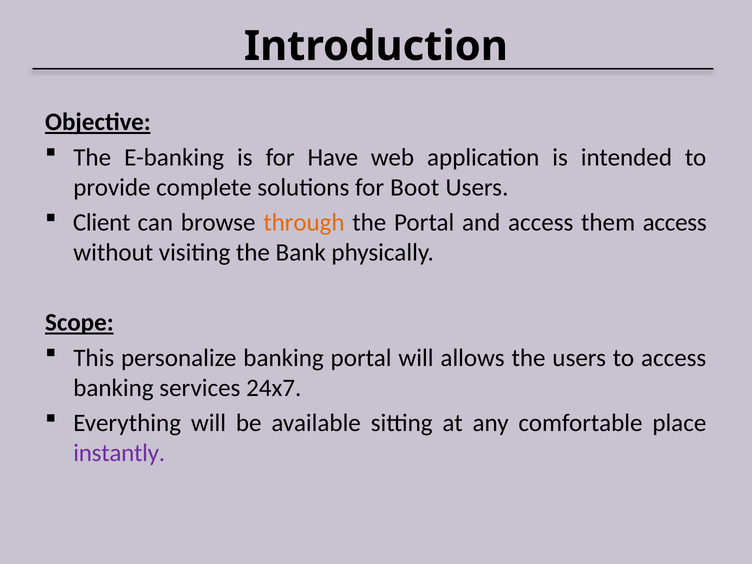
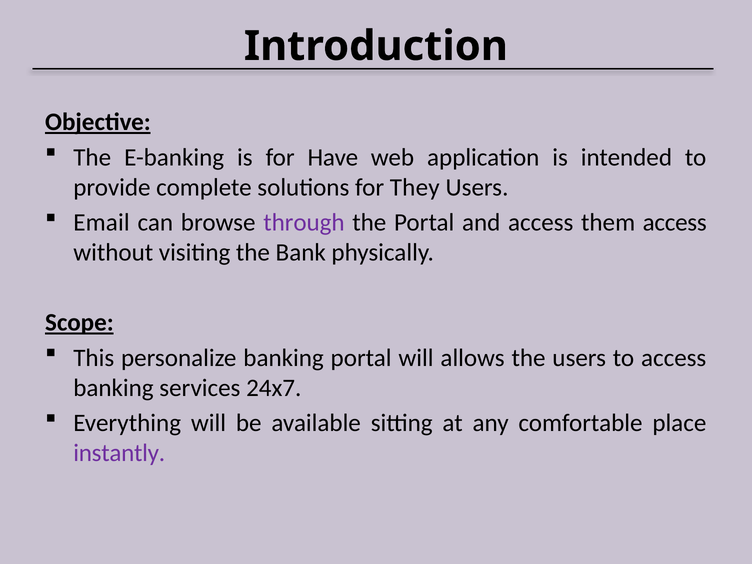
Boot: Boot -> They
Client: Client -> Email
through colour: orange -> purple
